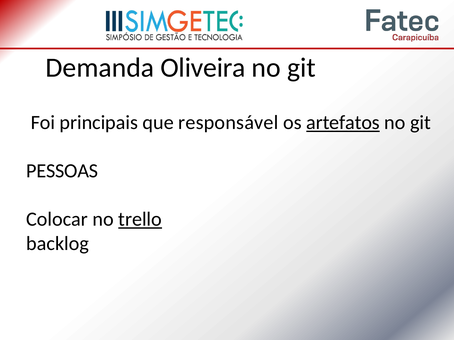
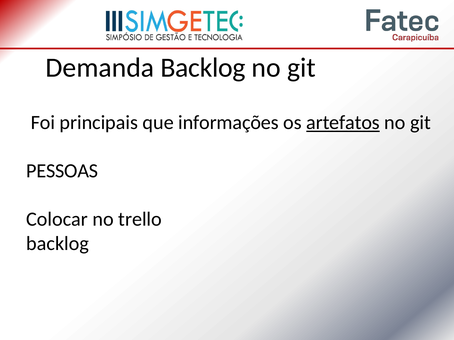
Demanda Oliveira: Oliveira -> Backlog
responsável: responsável -> informações
trello underline: present -> none
